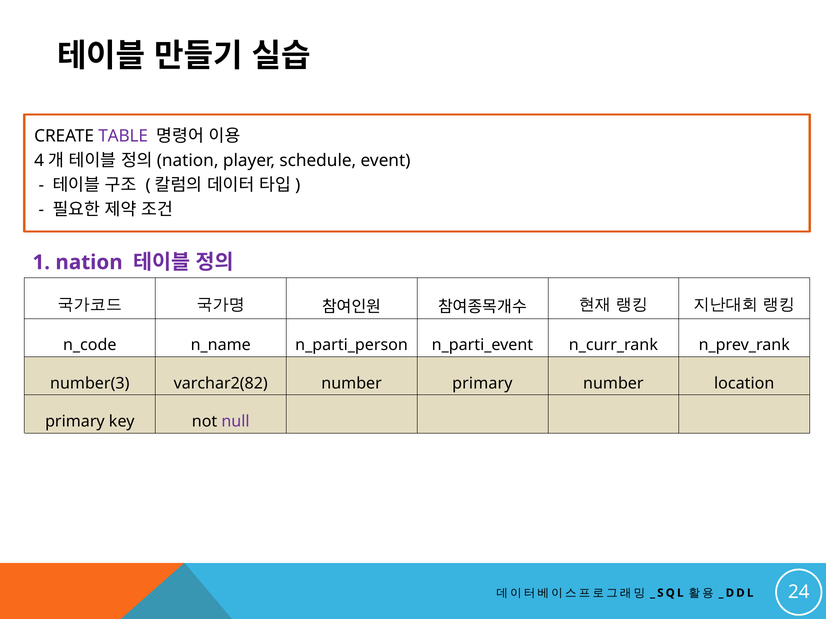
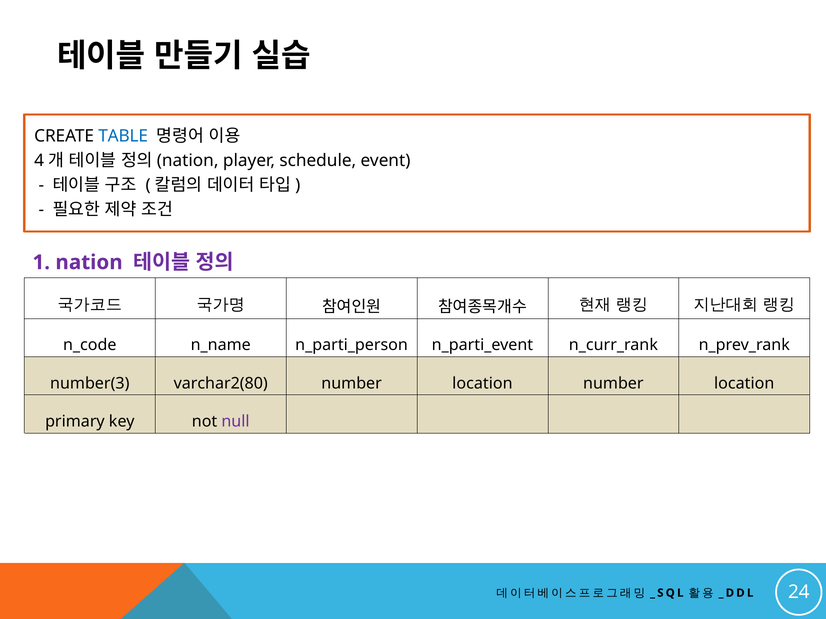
TABLE colour: purple -> blue
varchar2(82: varchar2(82 -> varchar2(80
primary at (482, 384): primary -> location
